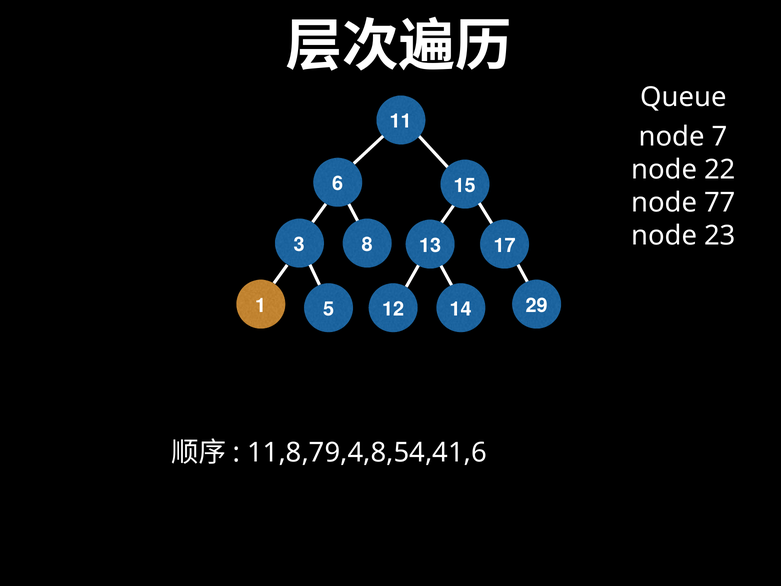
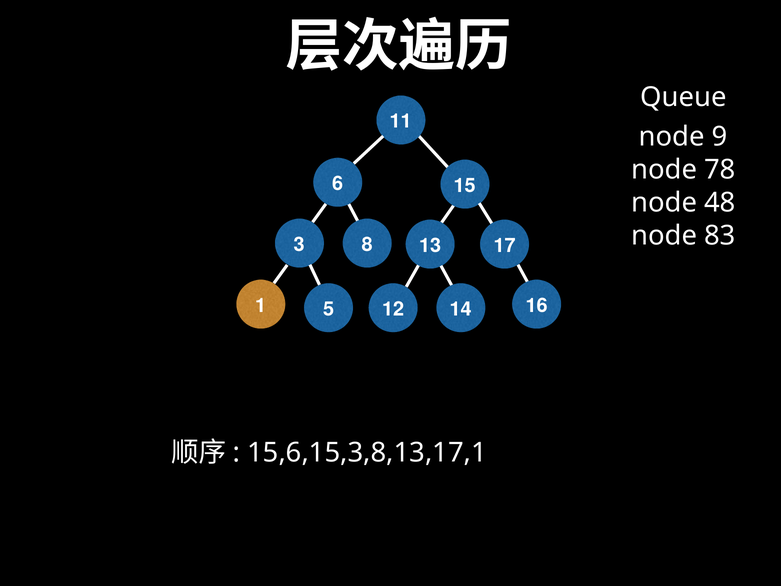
7: 7 -> 9
22: 22 -> 78
77: 77 -> 48
23: 23 -> 83
29: 29 -> 16
11,8,79,4,8,54,41,6: 11,8,79,4,8,54,41,6 -> 15,6,15,3,8,13,17,1
